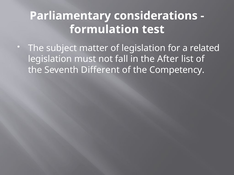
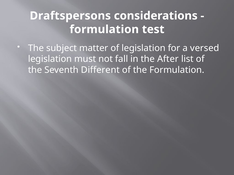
Parliamentary: Parliamentary -> Draftspersons
related: related -> versed
the Competency: Competency -> Formulation
